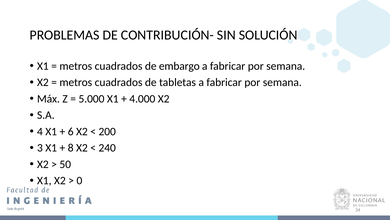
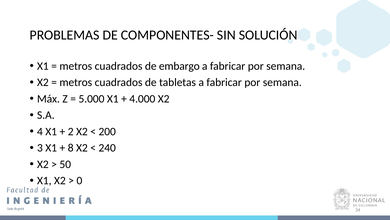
CONTRIBUCIÓN-: CONTRIBUCIÓN- -> COMPONENTES-
6: 6 -> 2
